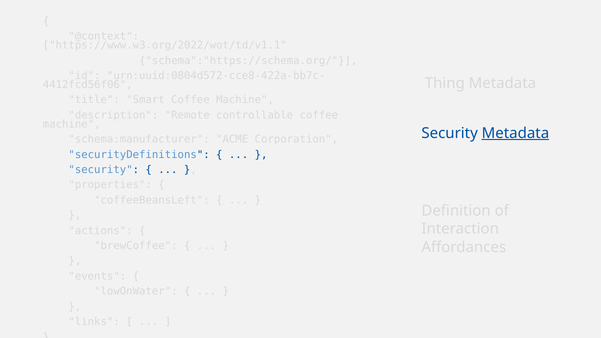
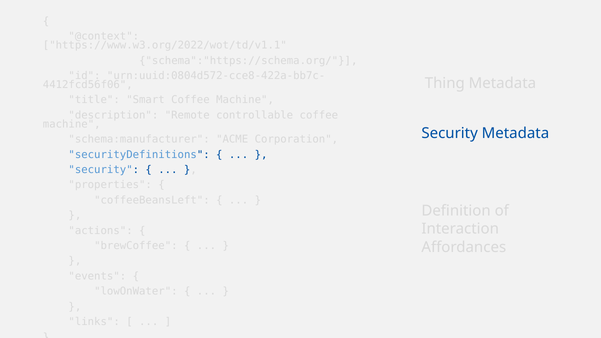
Metadata at (515, 133) underline: present -> none
